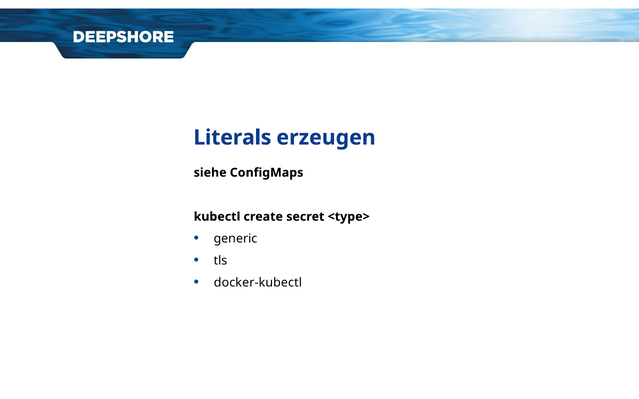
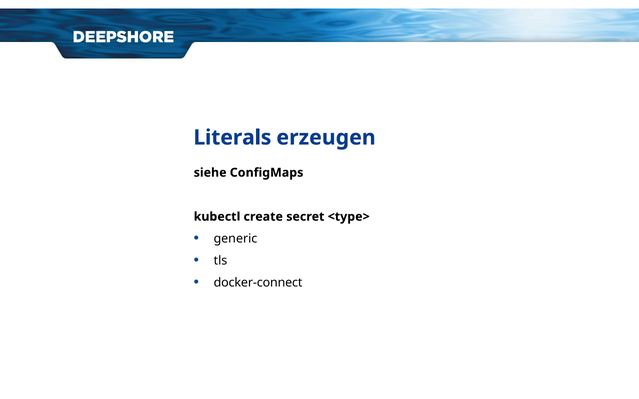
docker-kubectl: docker-kubectl -> docker-connect
